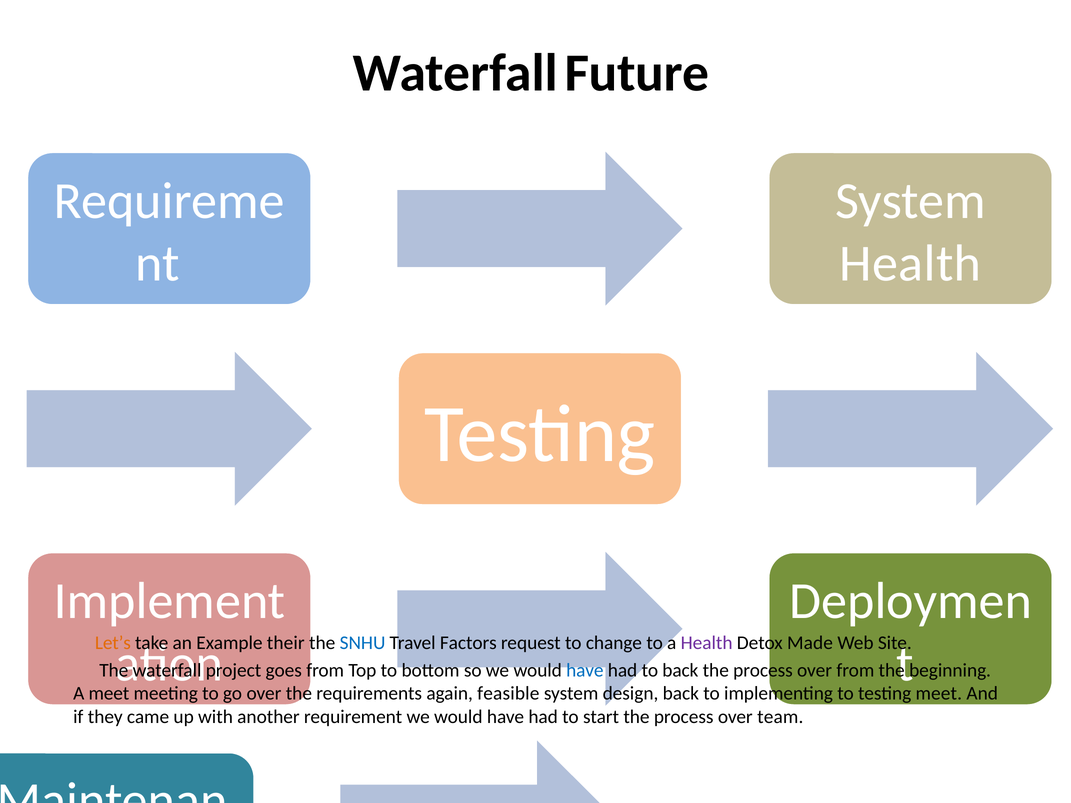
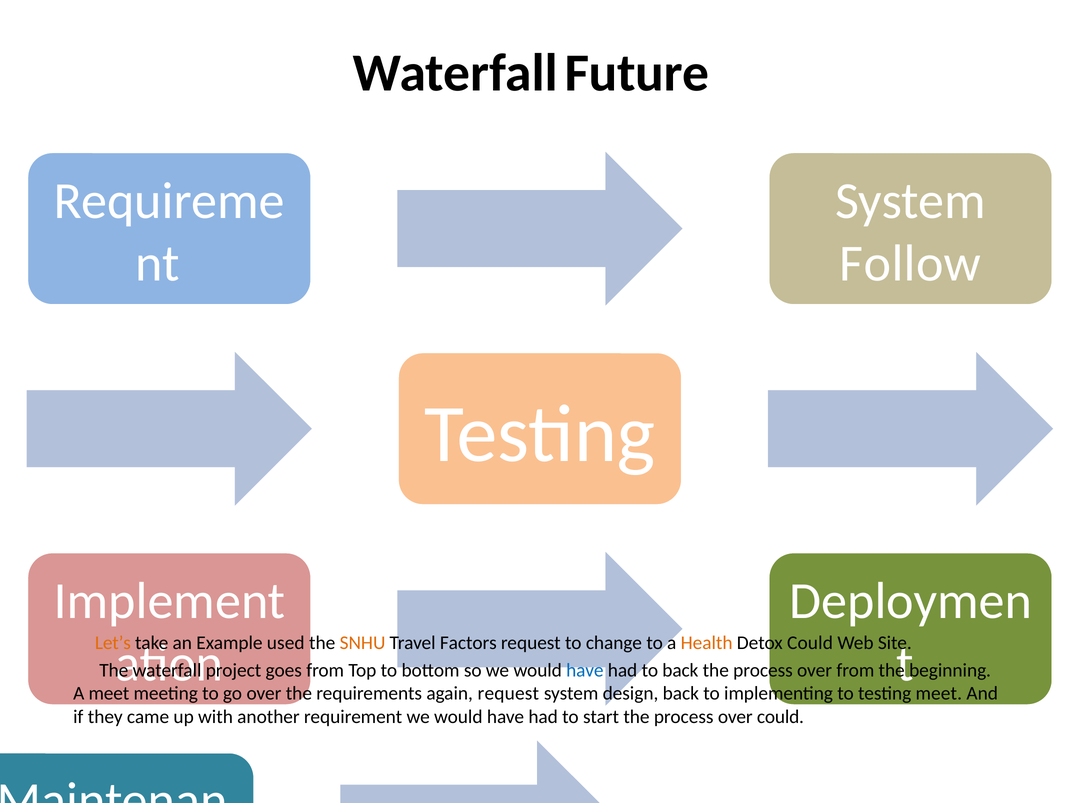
Health at (910, 264): Health -> Follow
their: their -> used
SNHU colour: blue -> orange
Health at (707, 643) colour: purple -> orange
Detox Made: Made -> Could
again feasible: feasible -> request
over team: team -> could
